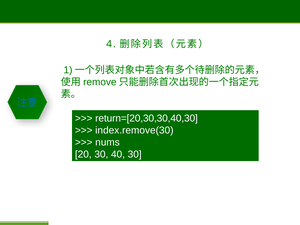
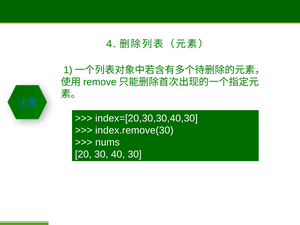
return=[20,30,30,40,30: return=[20,30,30,40,30 -> index=[20,30,30,40,30
